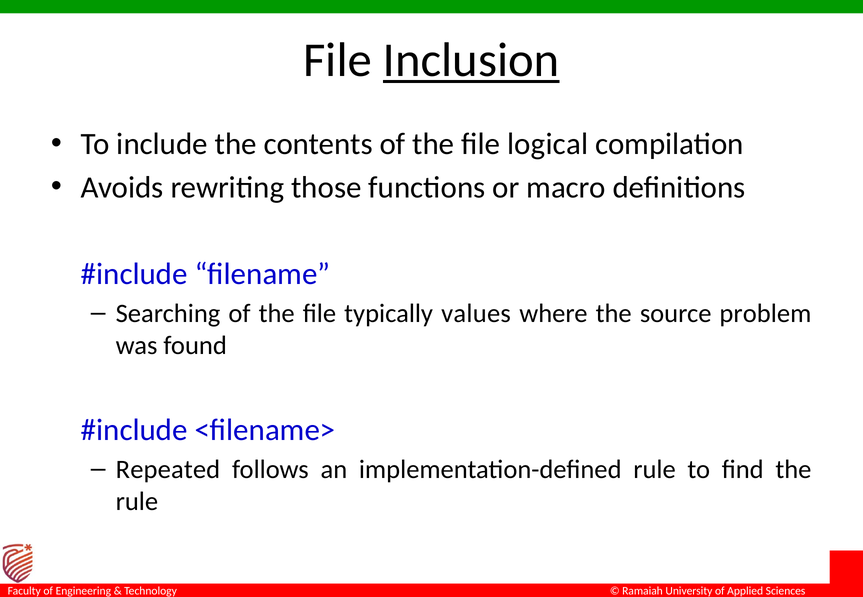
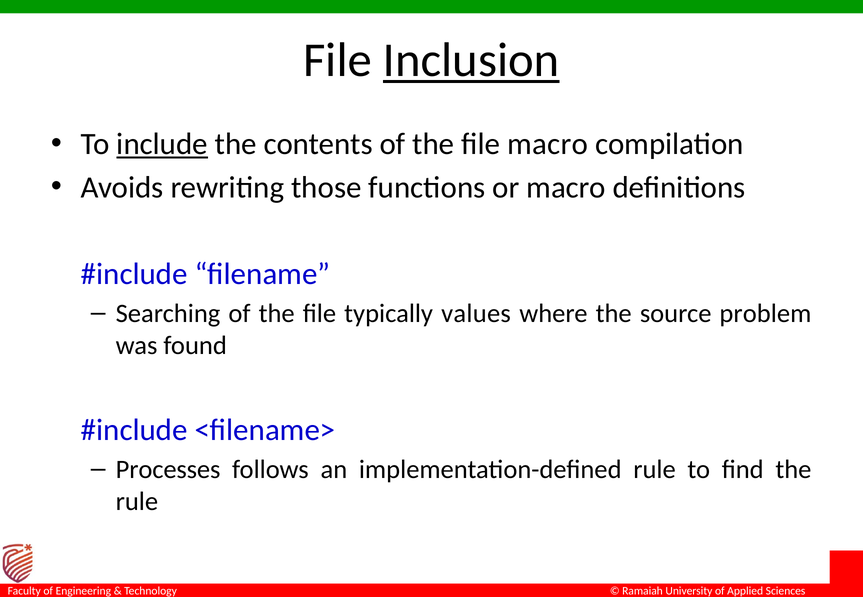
include underline: none -> present
file logical: logical -> macro
Repeated: Repeated -> Processes
